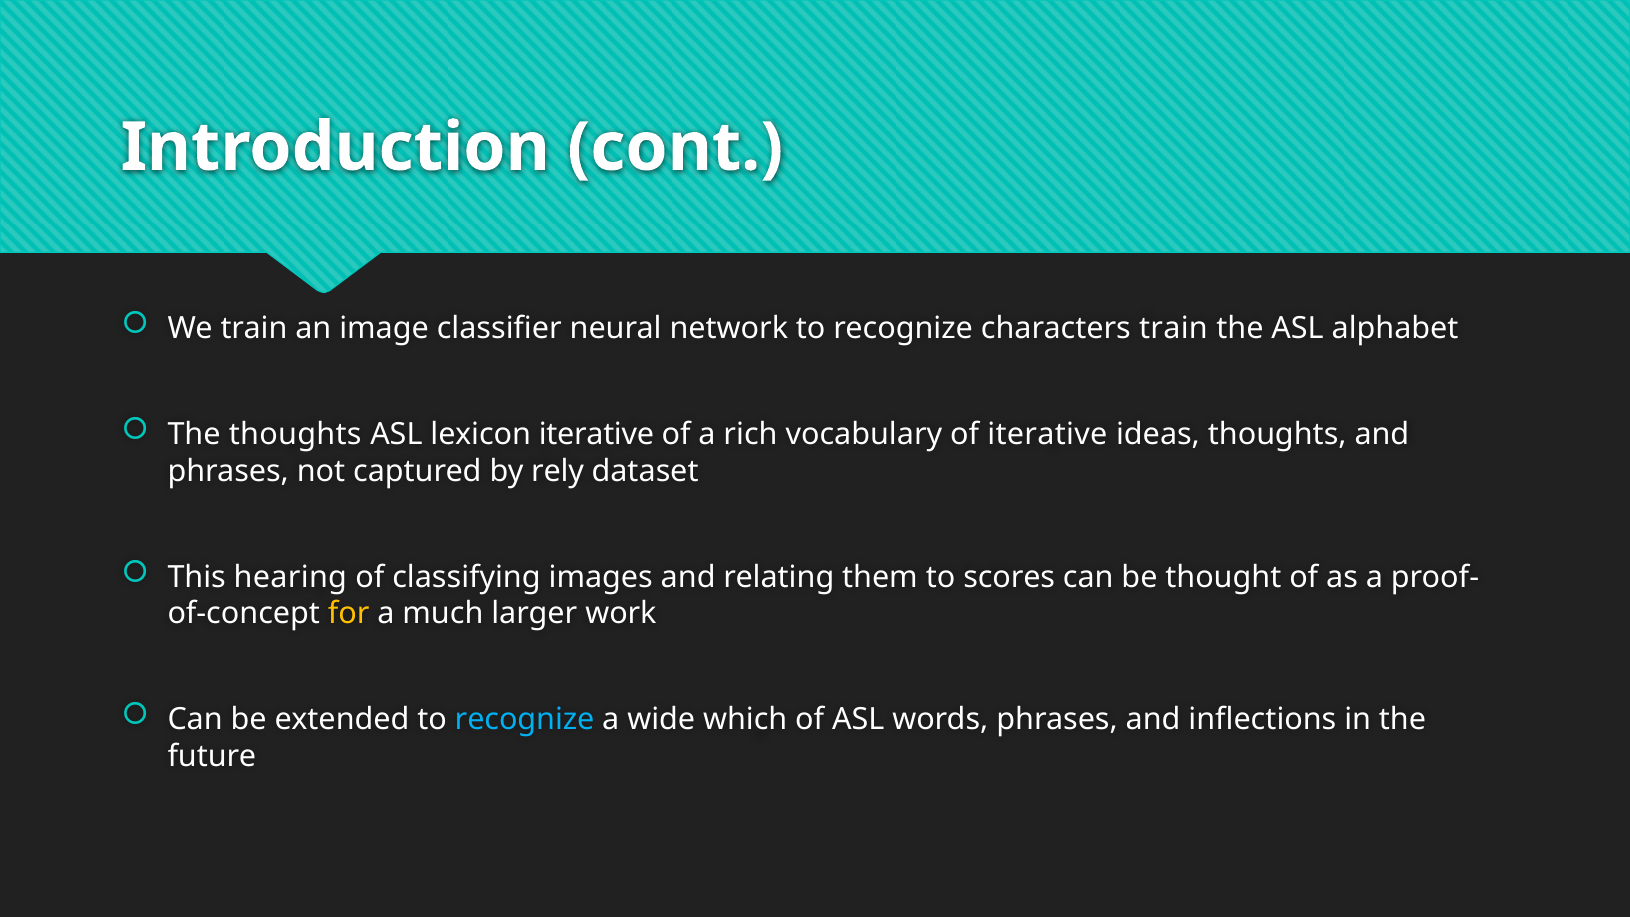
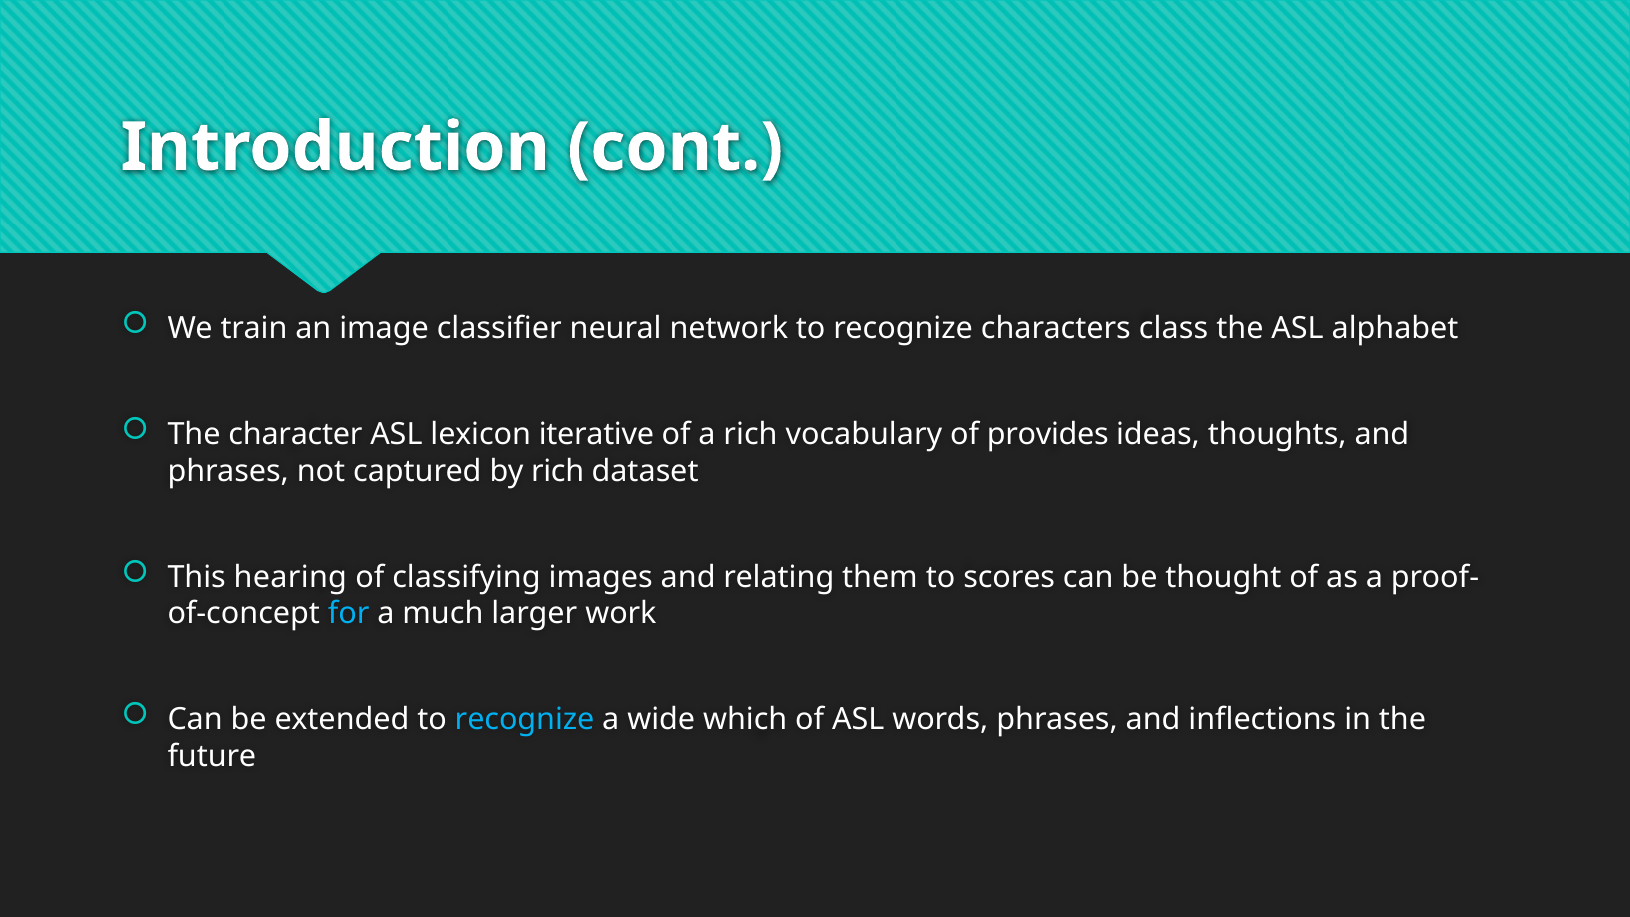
characters train: train -> class
The thoughts: thoughts -> character
of iterative: iterative -> provides
by rely: rely -> rich
for colour: yellow -> light blue
